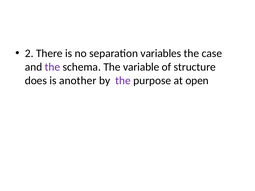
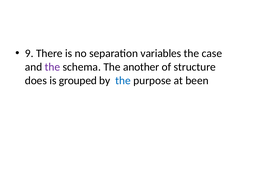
2: 2 -> 9
variable: variable -> another
another: another -> grouped
the at (123, 81) colour: purple -> blue
open: open -> been
